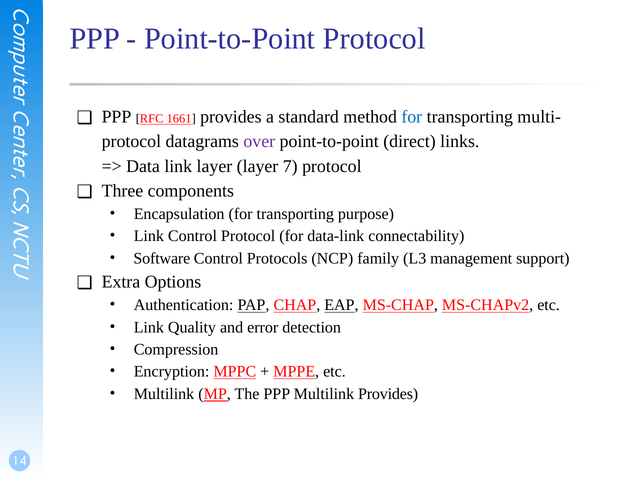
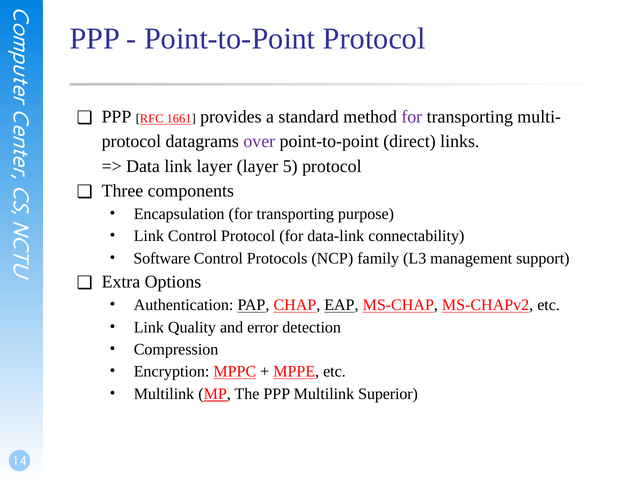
for at (412, 117) colour: blue -> purple
7: 7 -> 5
Multilink Provides: Provides -> Superior
